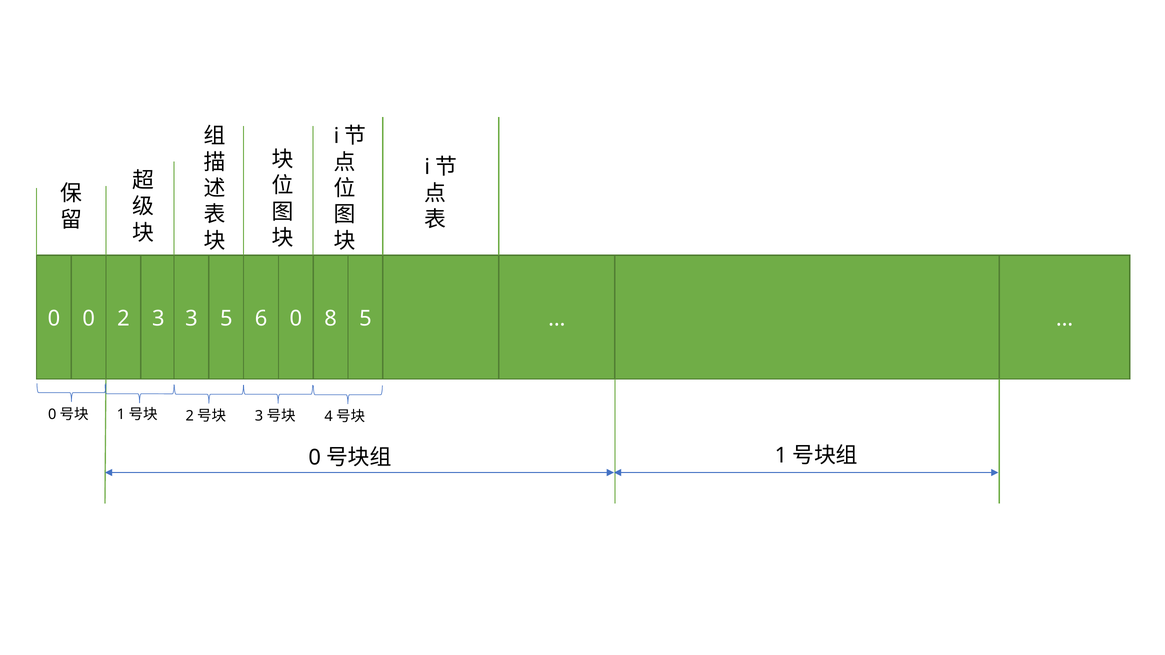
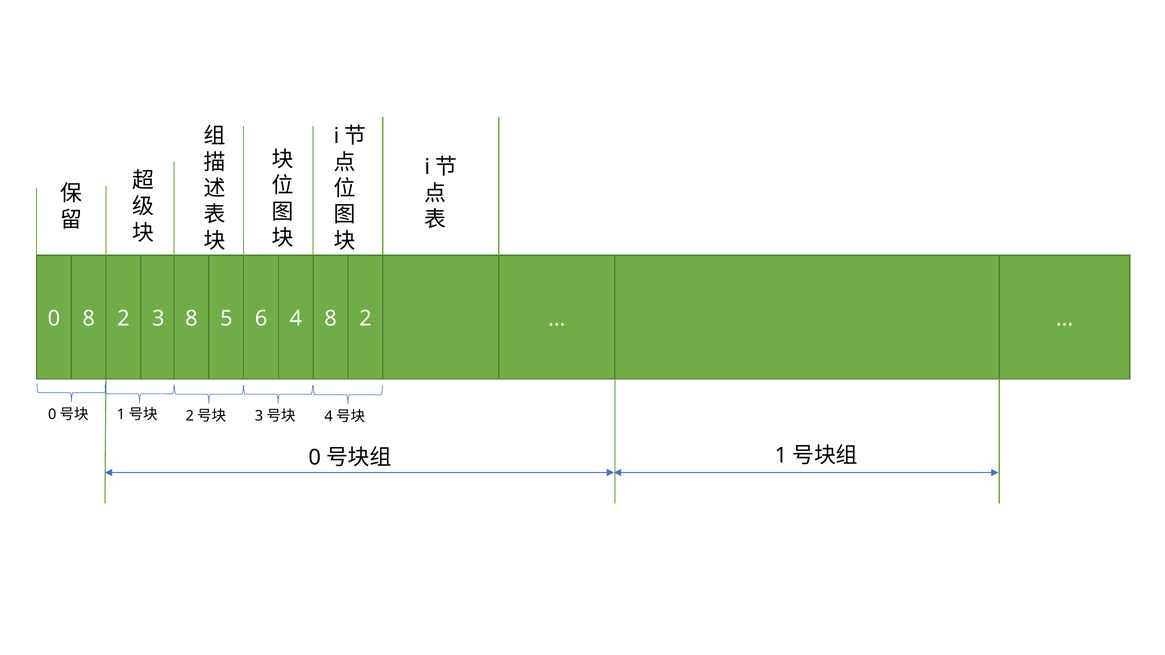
0 0: 0 -> 8
3 3: 3 -> 8
6 0: 0 -> 4
5 at (365, 319): 5 -> 2
